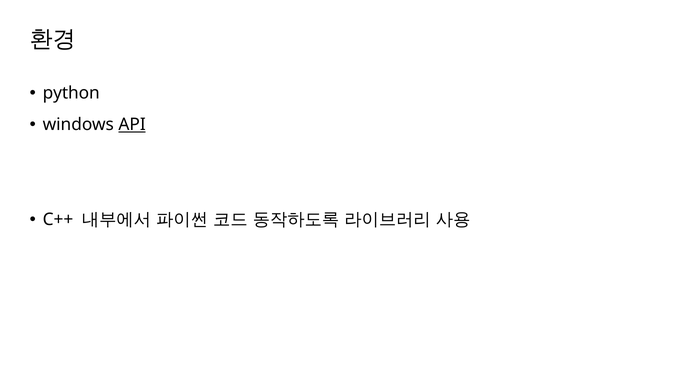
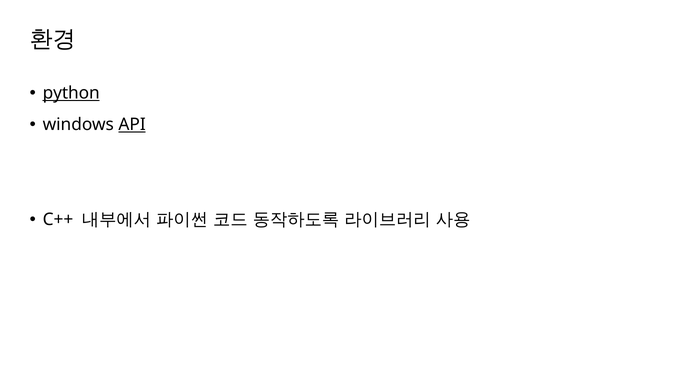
python underline: none -> present
